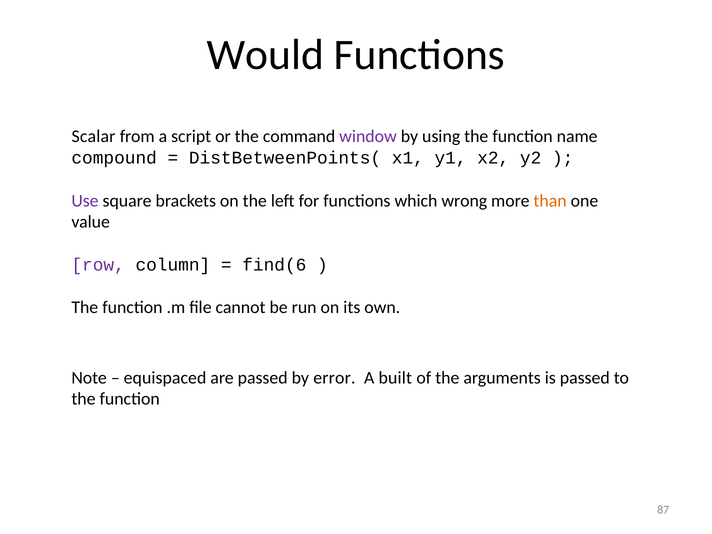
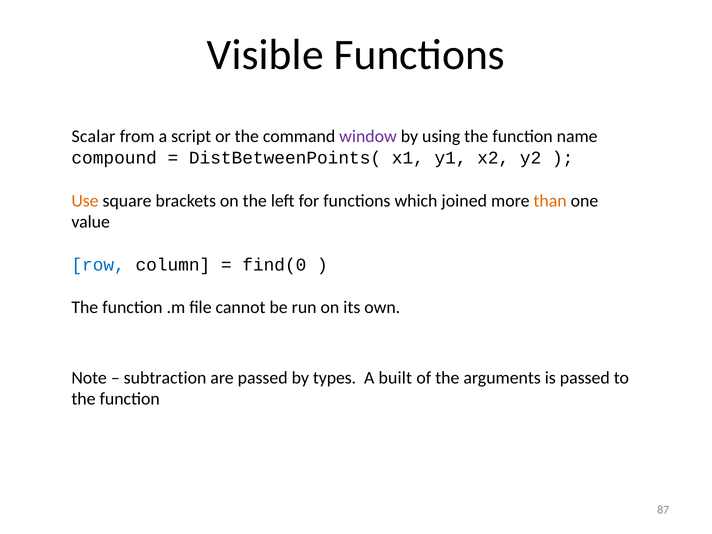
Would: Would -> Visible
Use colour: purple -> orange
wrong: wrong -> joined
row colour: purple -> blue
find(6: find(6 -> find(0
equispaced: equispaced -> subtraction
error: error -> types
